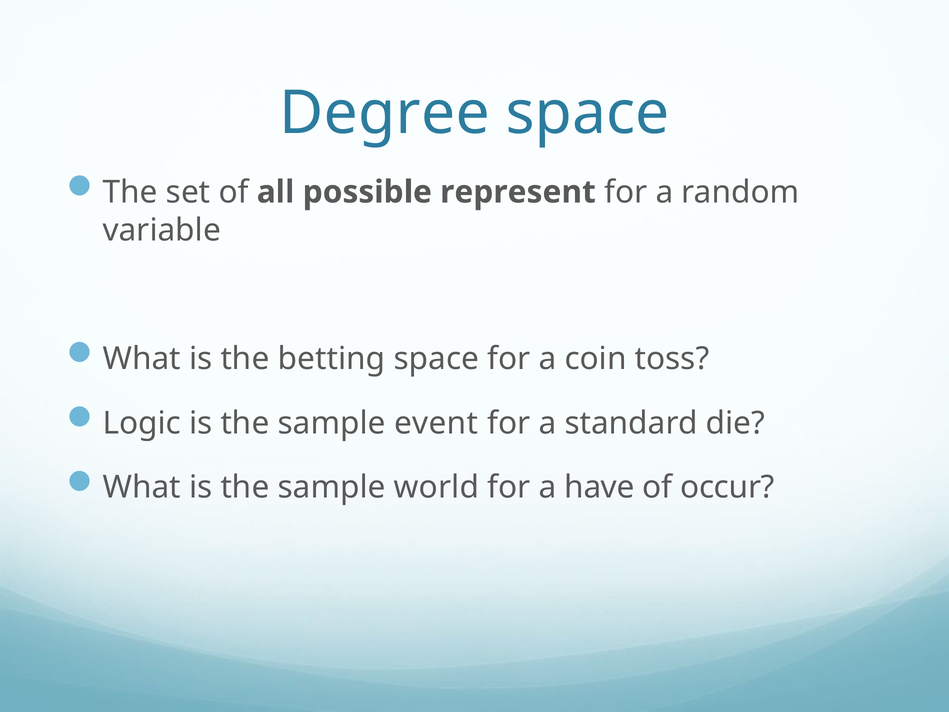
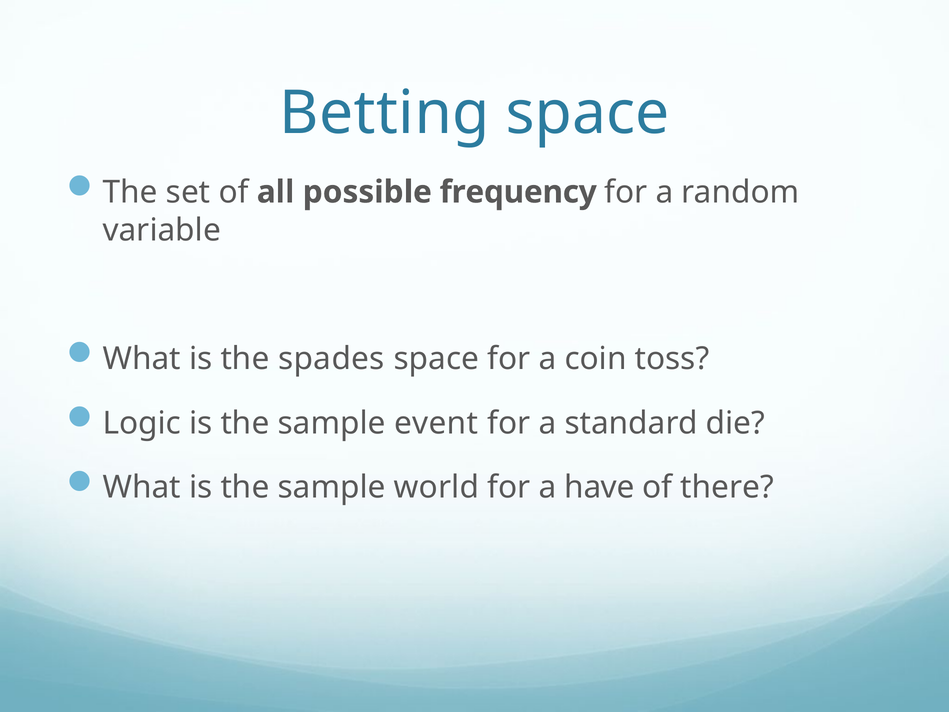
Degree: Degree -> Betting
represent: represent -> frequency
betting: betting -> spades
occur: occur -> there
